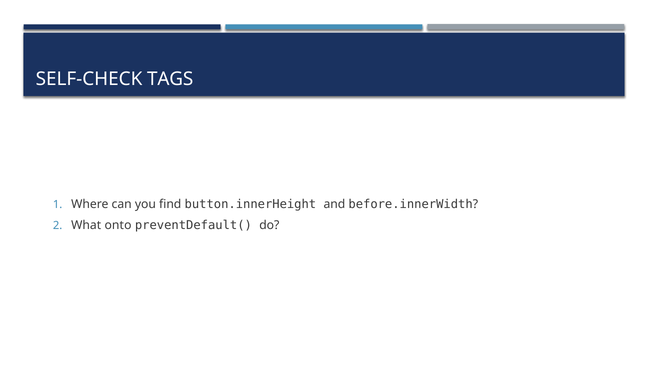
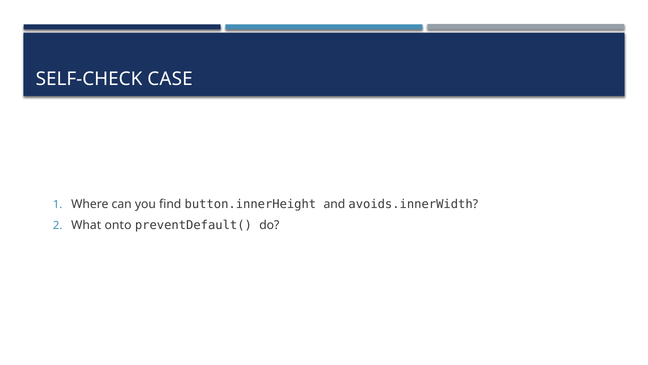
TAGS: TAGS -> CASE
before.innerWidth: before.innerWidth -> avoids.innerWidth
